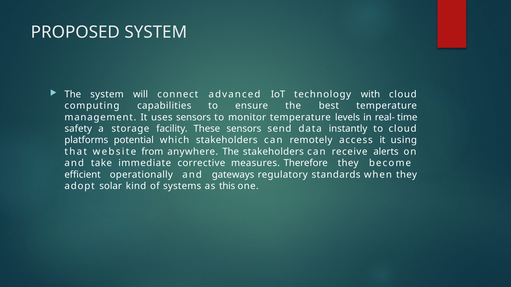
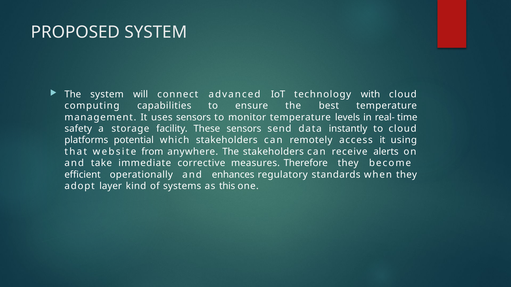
gateways: gateways -> enhances
solar: solar -> layer
